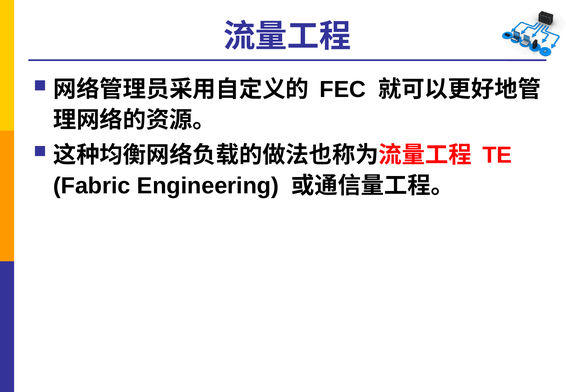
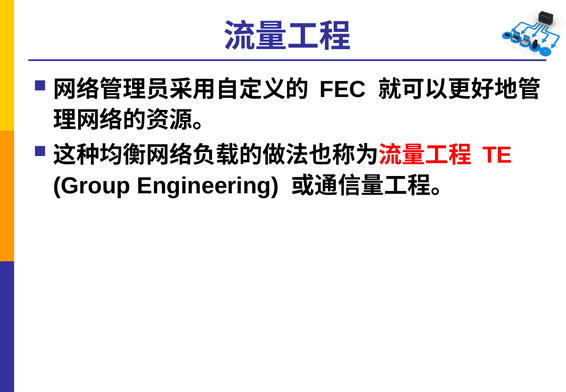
Fabric: Fabric -> Group
